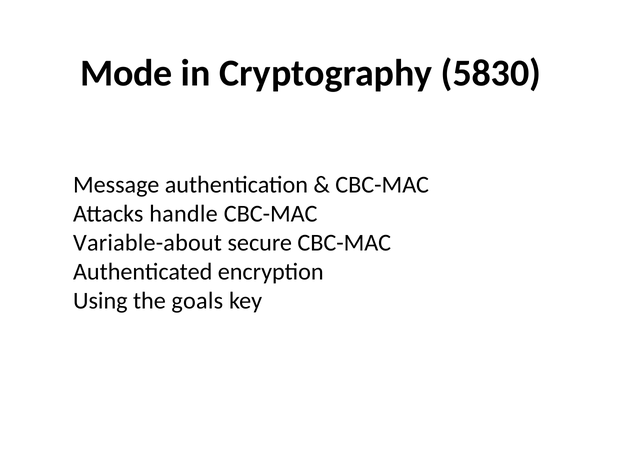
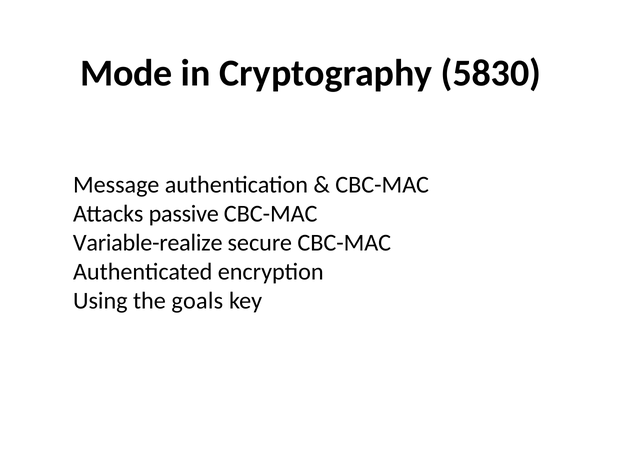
handle: handle -> passive
Variable-about: Variable-about -> Variable-realize
